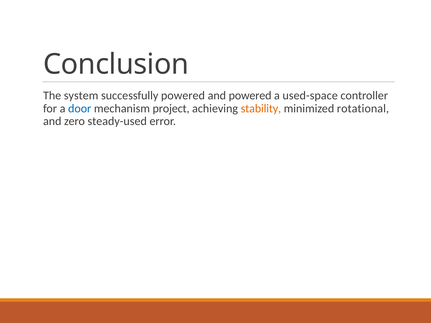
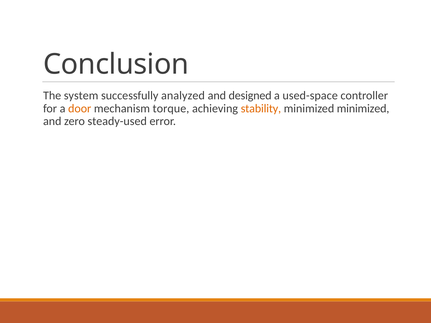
successfully powered: powered -> analyzed
and powered: powered -> designed
door colour: blue -> orange
project: project -> torque
minimized rotational: rotational -> minimized
